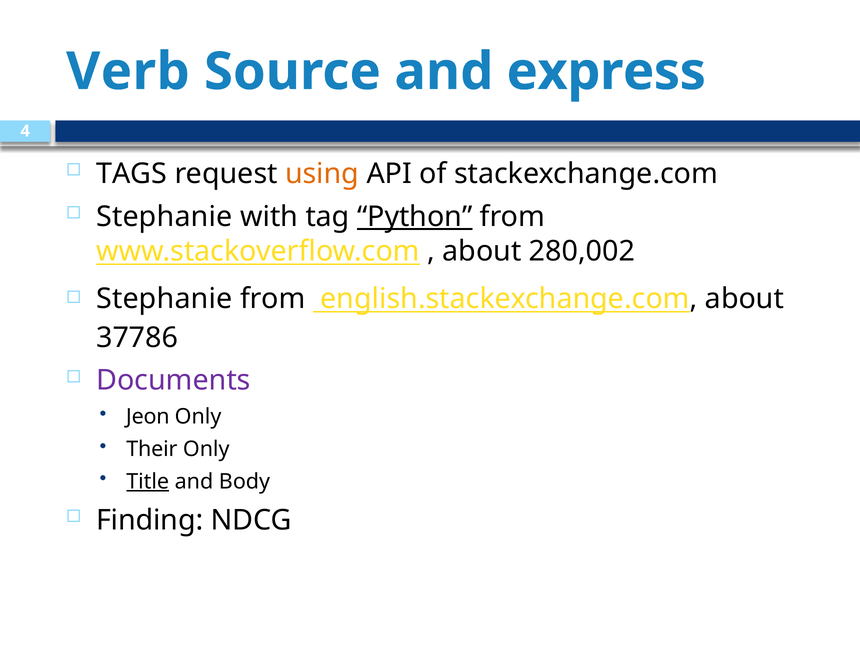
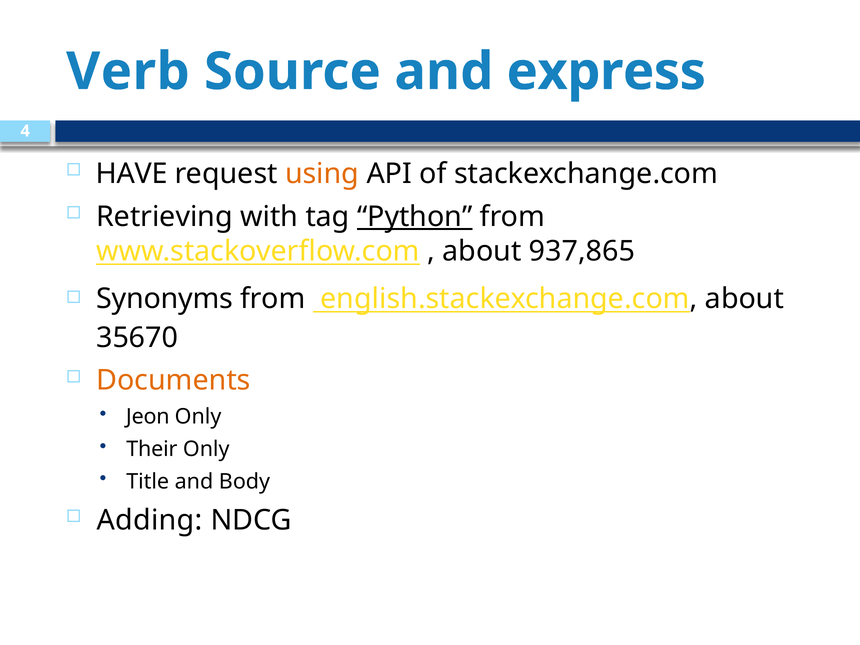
TAGS: TAGS -> HAVE
Stephanie at (164, 217): Stephanie -> Retrieving
280,002: 280,002 -> 937,865
Stephanie at (164, 299): Stephanie -> Synonyms
37786: 37786 -> 35670
Documents colour: purple -> orange
Title underline: present -> none
Finding: Finding -> Adding
